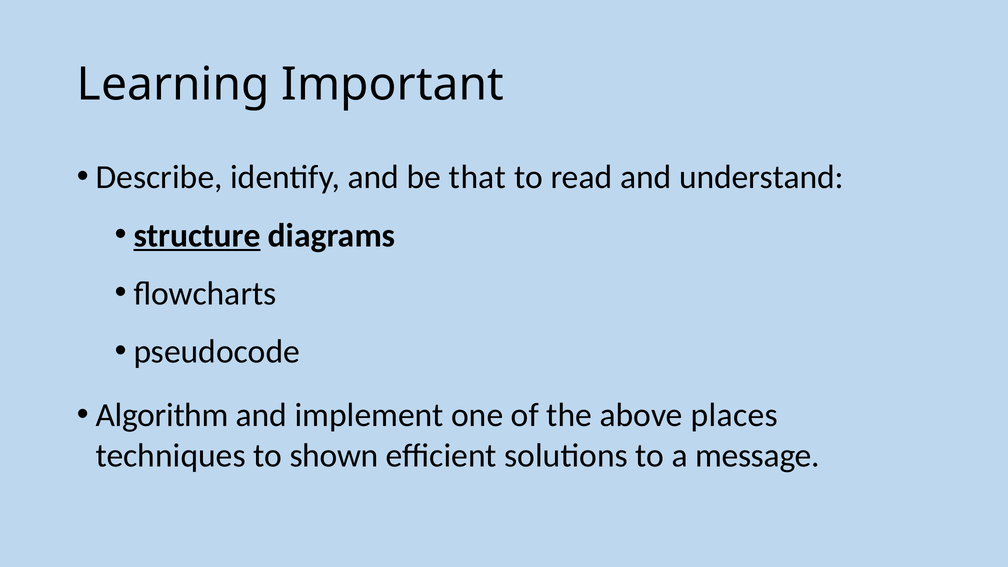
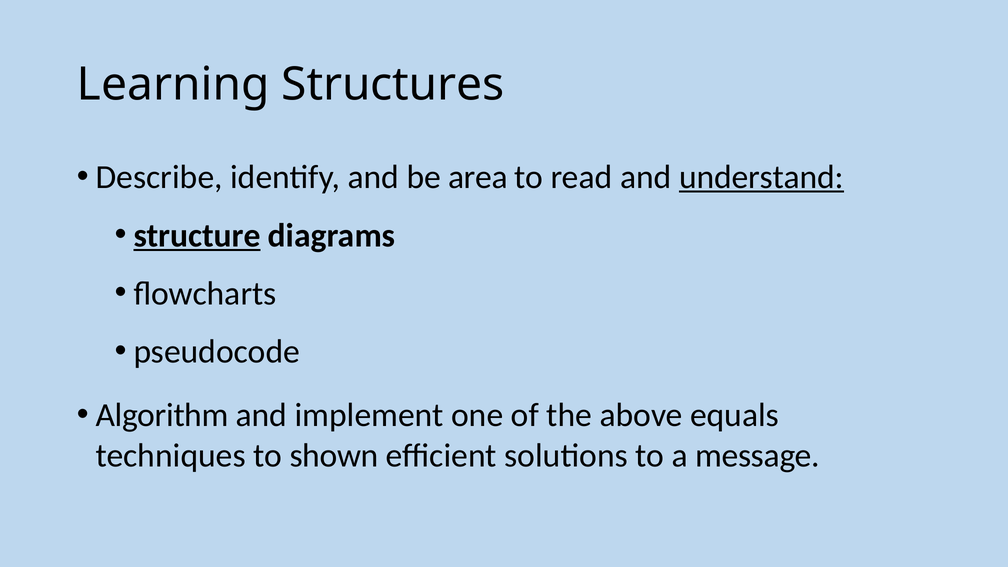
Important: Important -> Structures
that: that -> area
understand underline: none -> present
places: places -> equals
